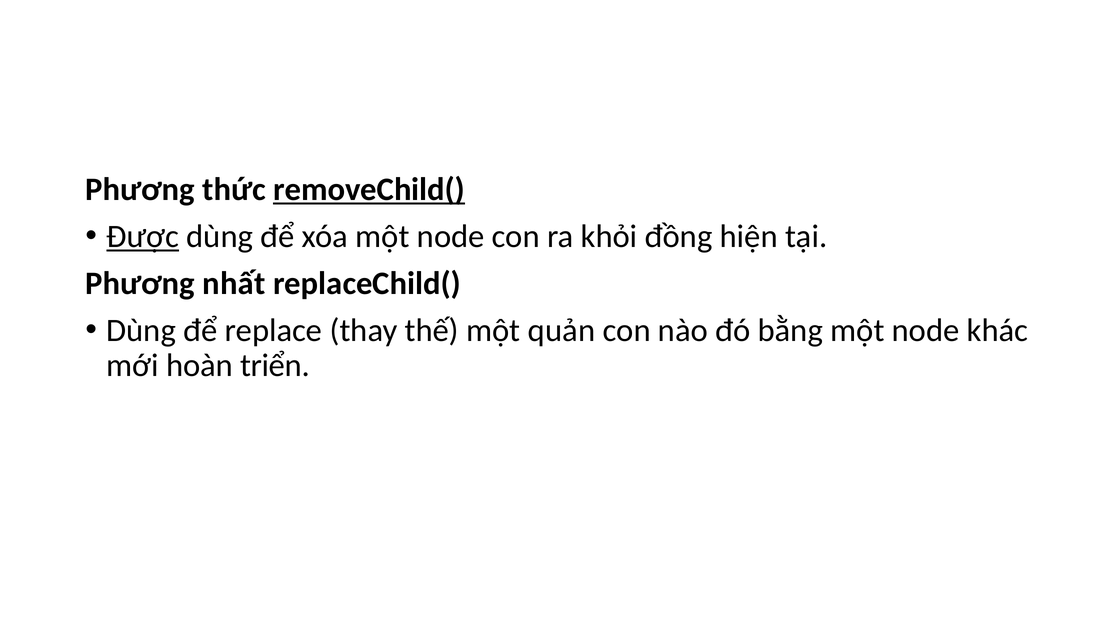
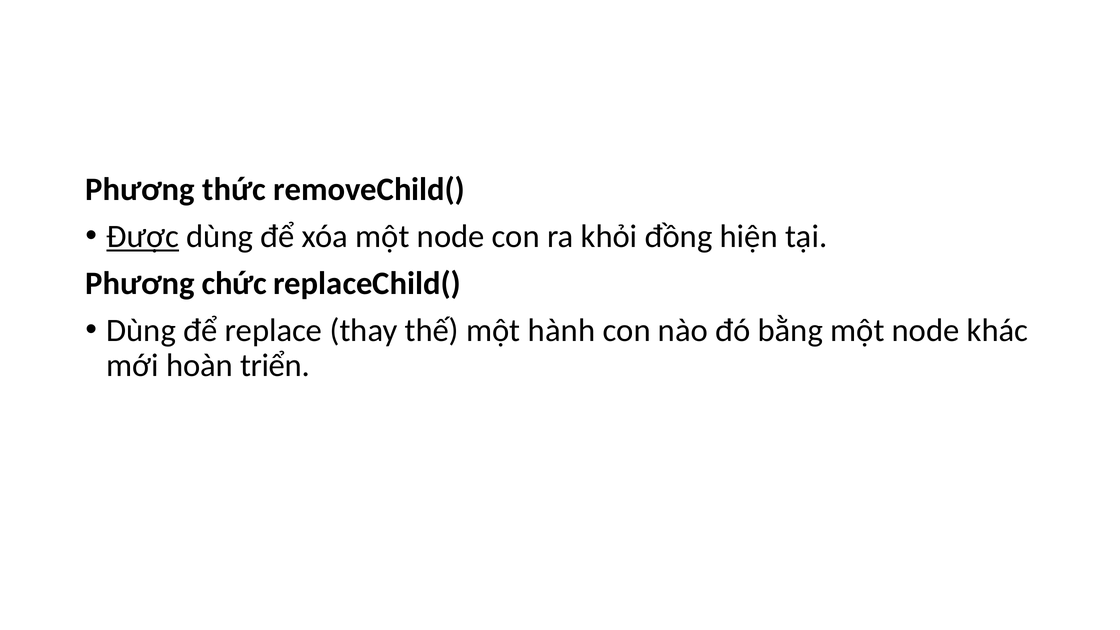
removeChild( underline: present -> none
nhất: nhất -> chức
quản: quản -> hành
